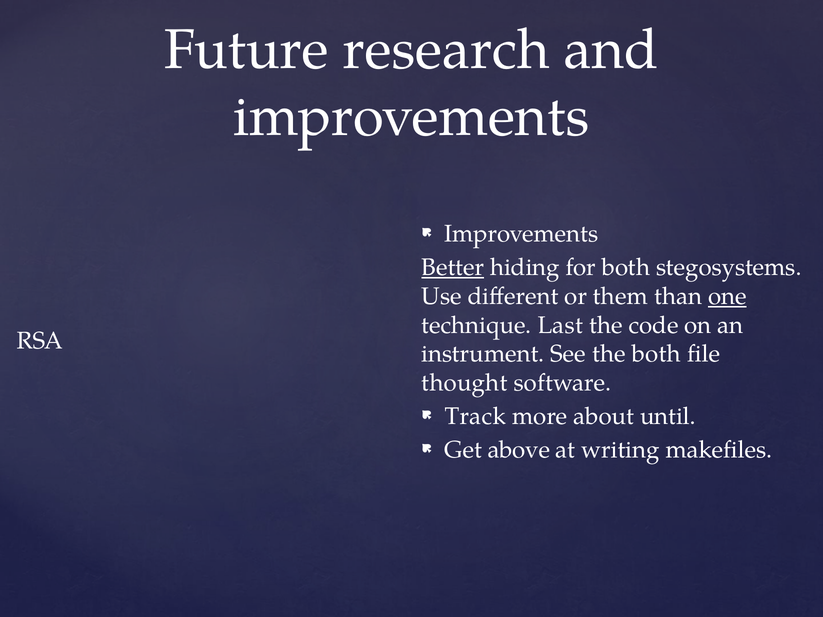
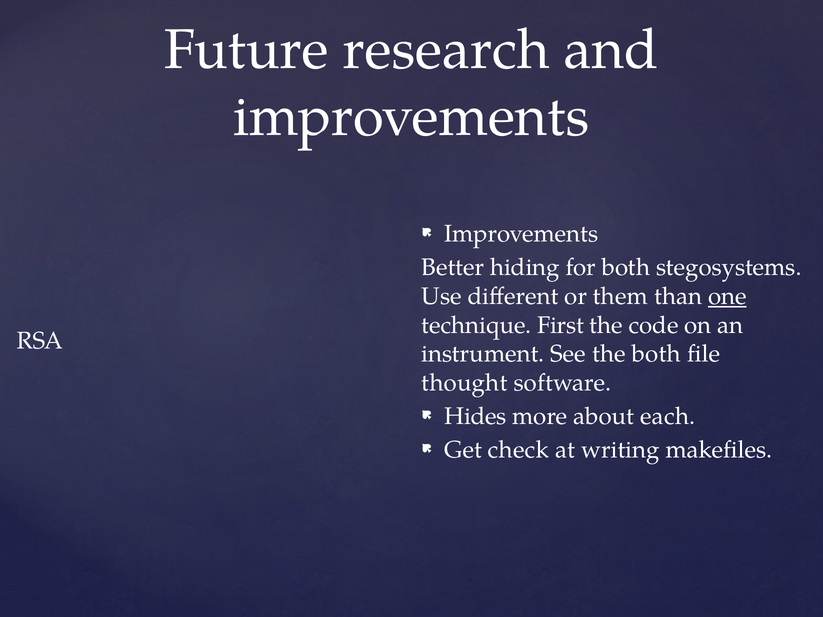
Better underline: present -> none
Last: Last -> First
Track: Track -> Hides
until: until -> each
above: above -> check
